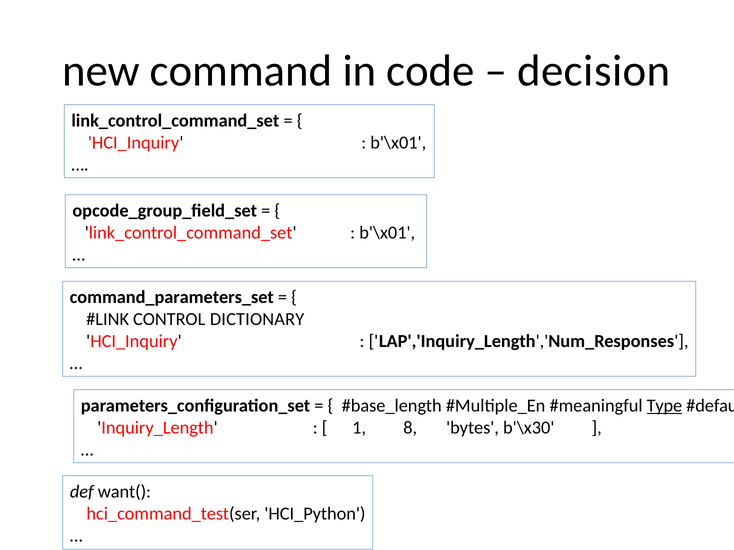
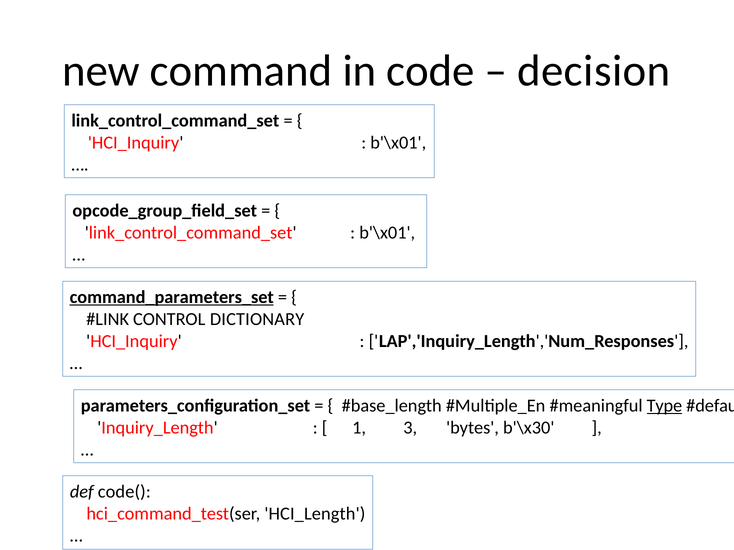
command_parameters_set underline: none -> present
8: 8 -> 3
want(: want( -> code(
HCI_Python: HCI_Python -> HCI_Length
